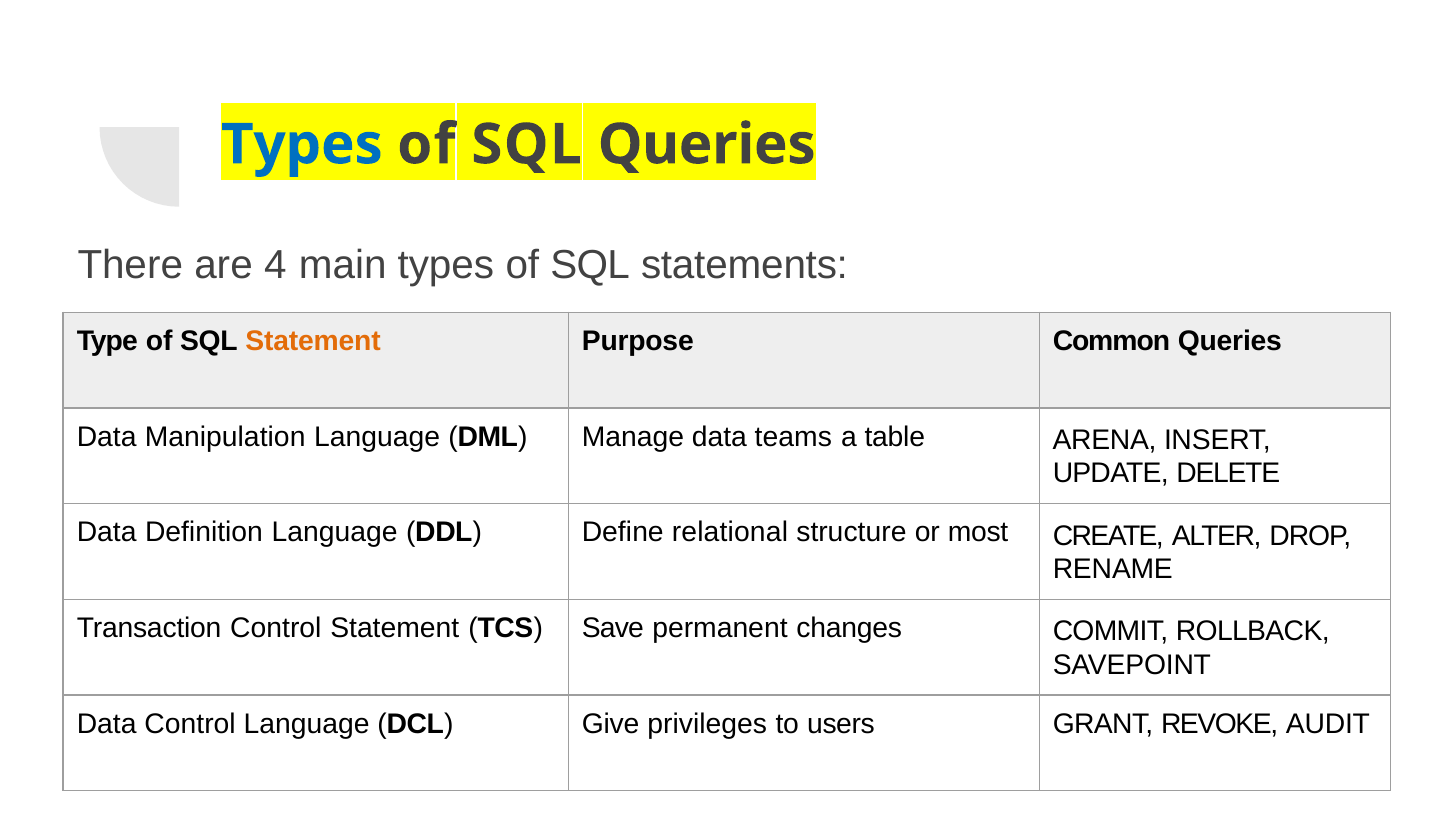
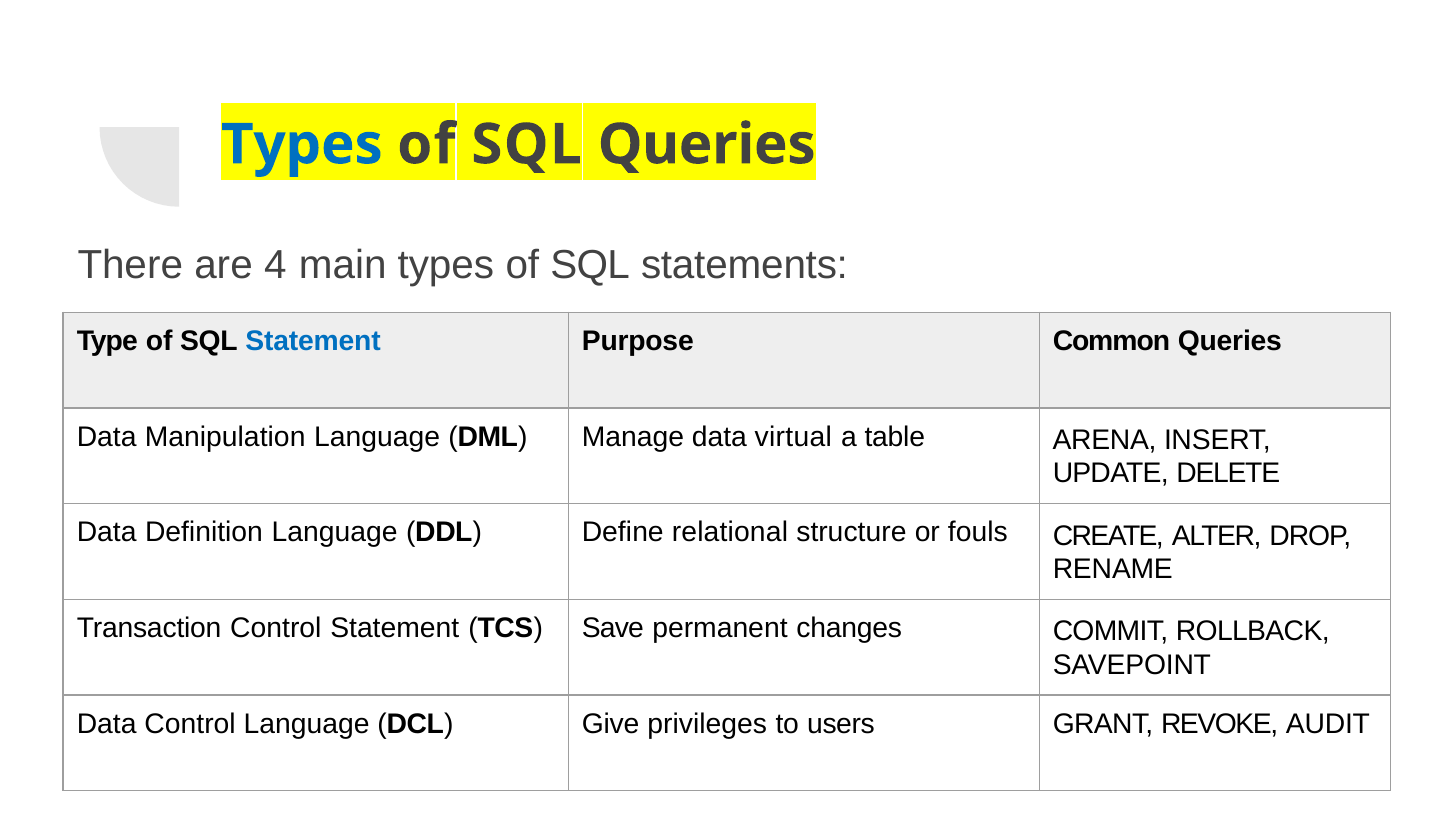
Statement at (313, 341) colour: orange -> blue
teams: teams -> virtual
most: most -> fouls
